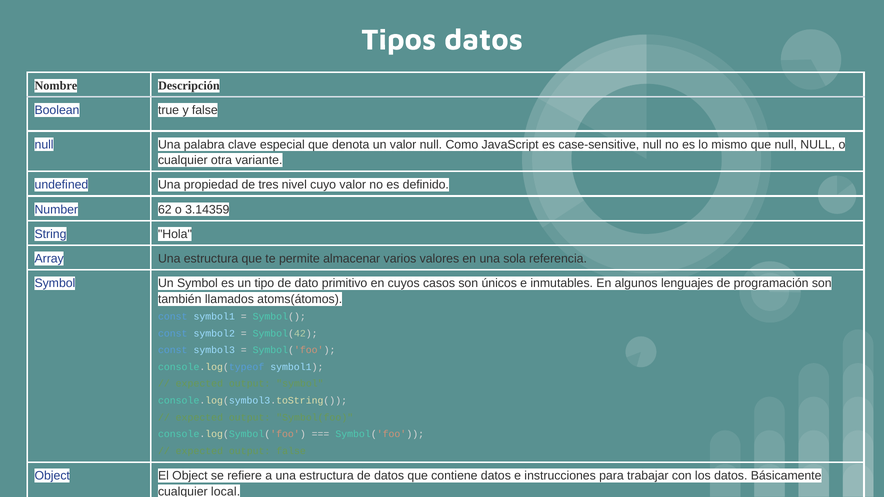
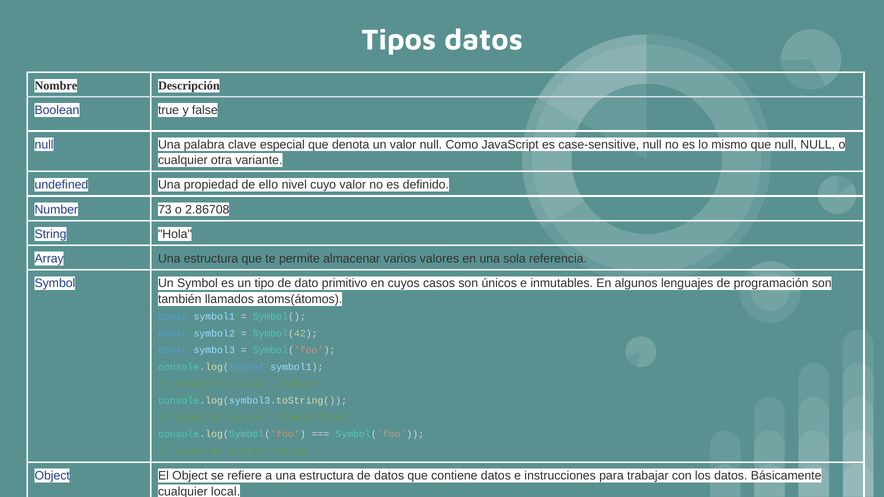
tres: tres -> ello
62: 62 -> 73
3.14359: 3.14359 -> 2.86708
